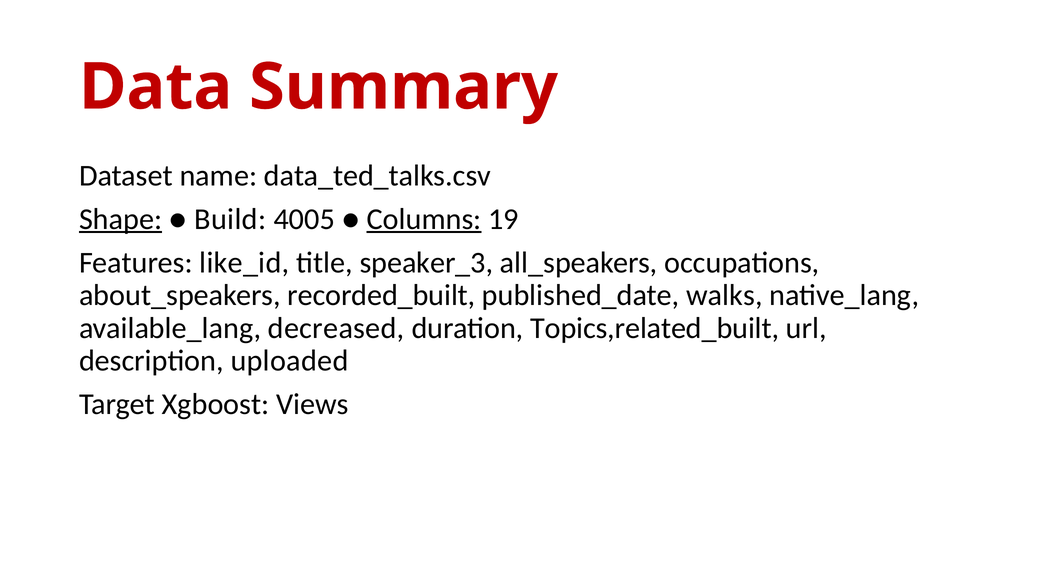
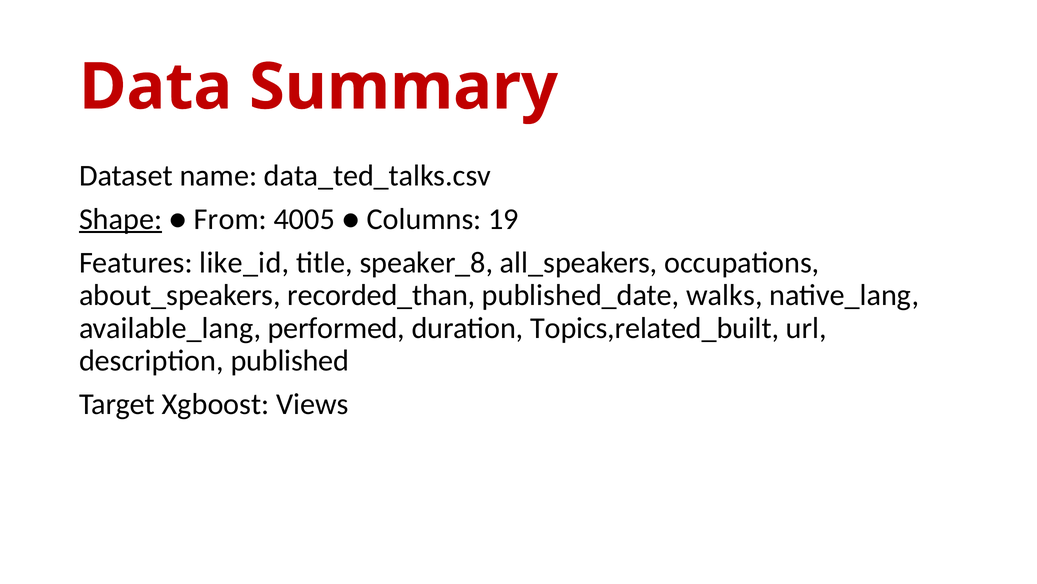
Build: Build -> From
Columns underline: present -> none
speaker_3: speaker_3 -> speaker_8
recorded_built: recorded_built -> recorded_than
decreased: decreased -> performed
uploaded: uploaded -> published
